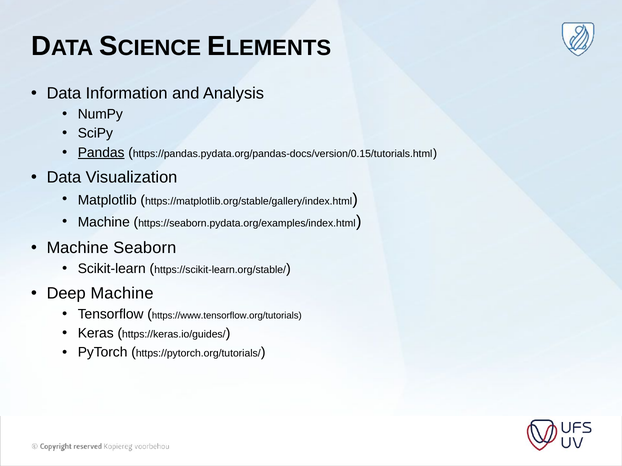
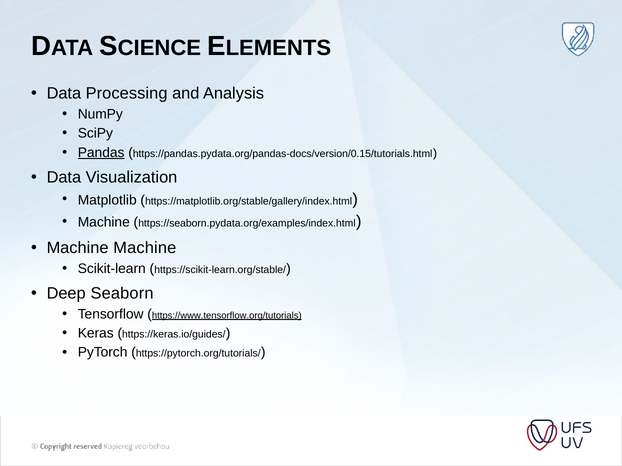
Information: Information -> Processing
Machine Seaborn: Seaborn -> Machine
Deep Machine: Machine -> Seaborn
https://www.tensorflow.org/tutorials underline: none -> present
